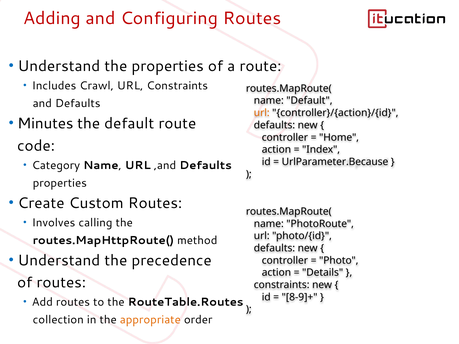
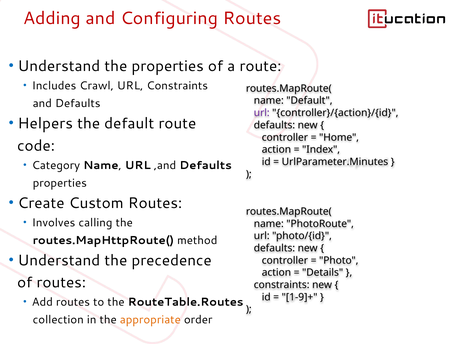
url at (262, 113) colour: orange -> purple
Minutes: Minutes -> Helpers
UrlParameter.Because: UrlParameter.Because -> UrlParameter.Minutes
8-9]+: 8-9]+ -> 1-9]+
